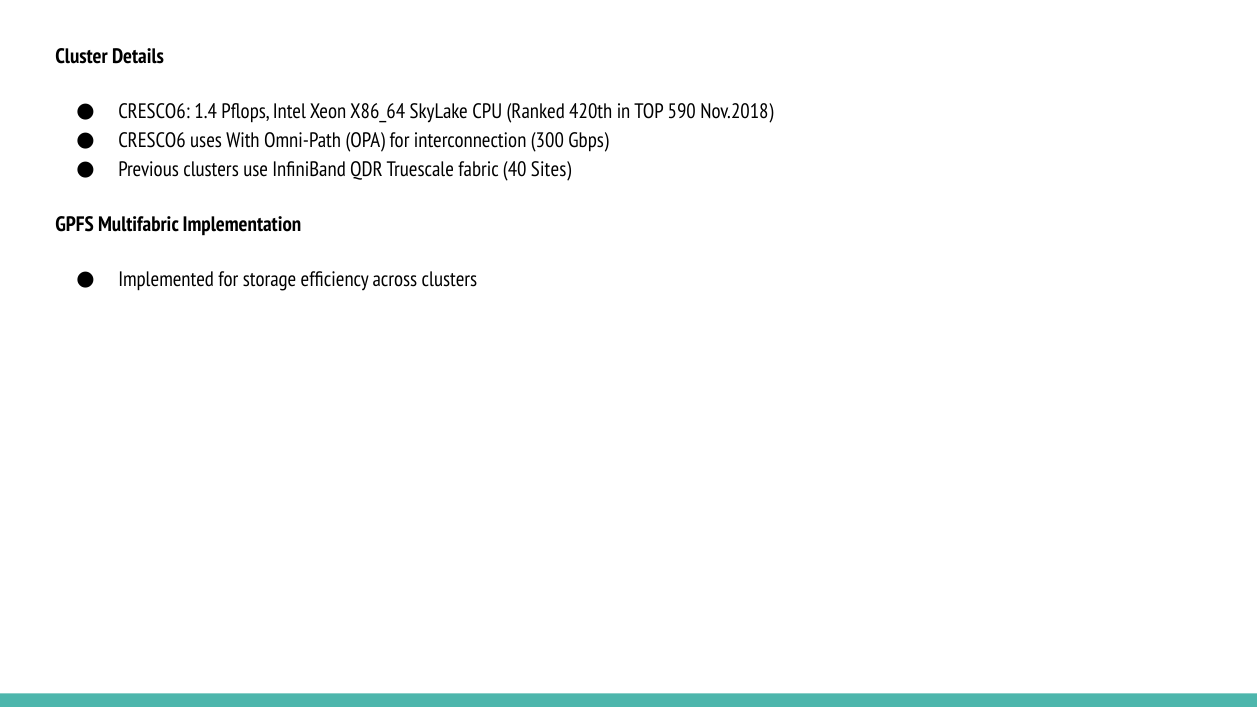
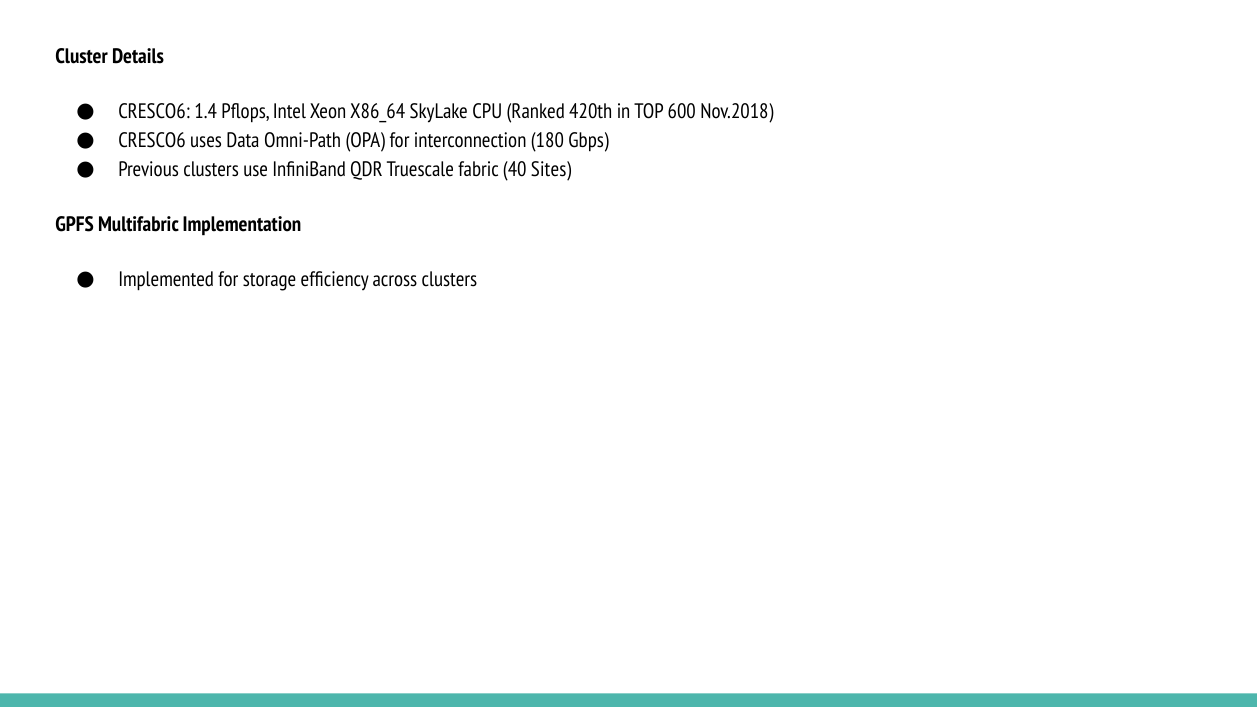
590: 590 -> 600
With: With -> Data
300: 300 -> 180
